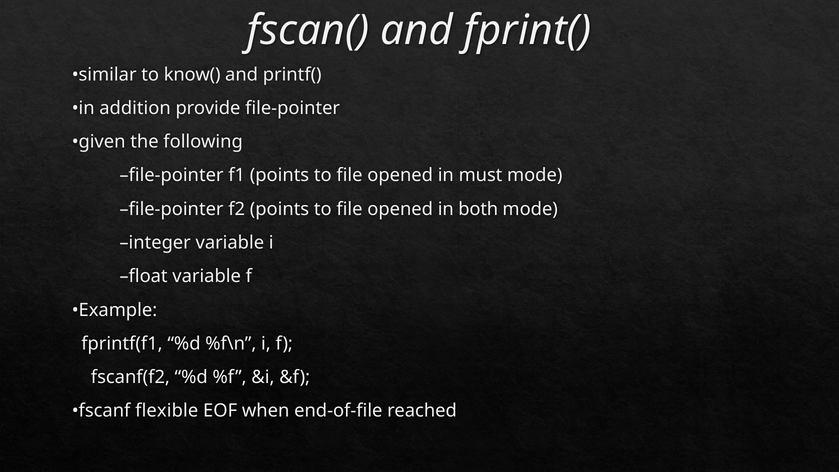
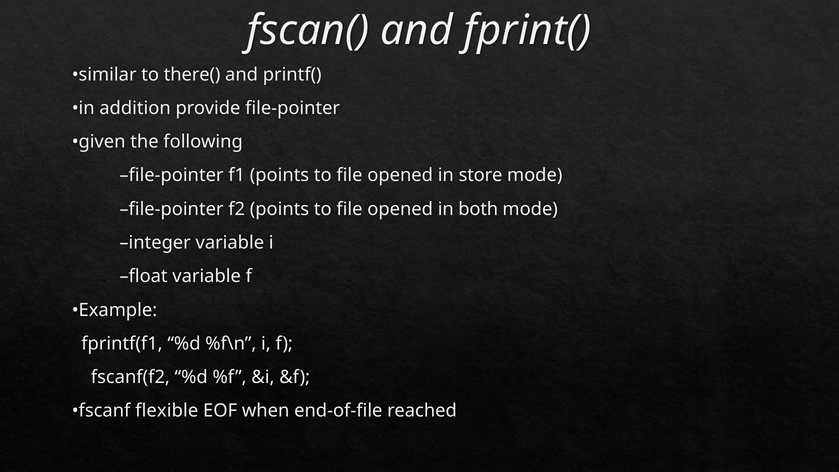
know(: know( -> there(
must: must -> store
